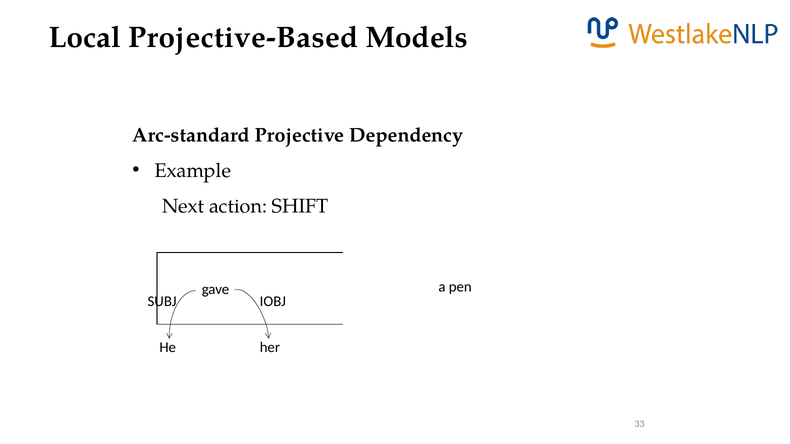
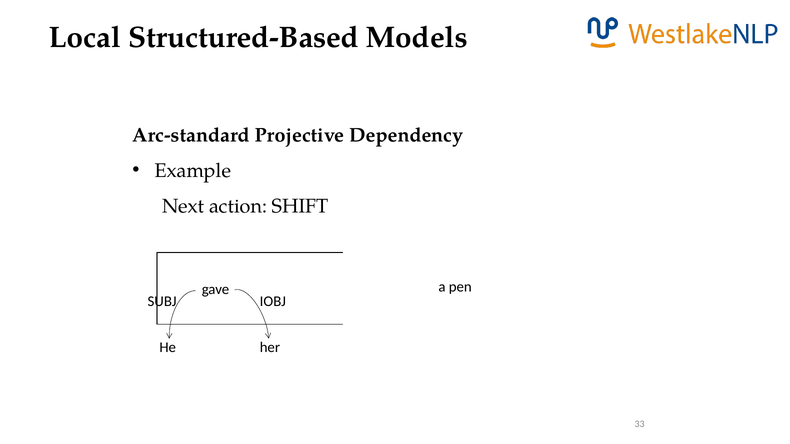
Projective-Based: Projective-Based -> Structured-Based
